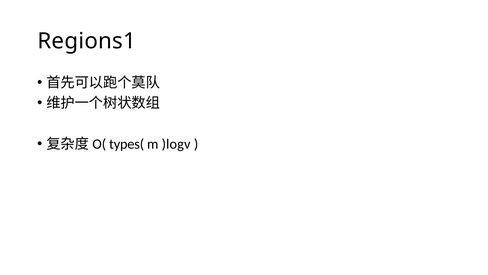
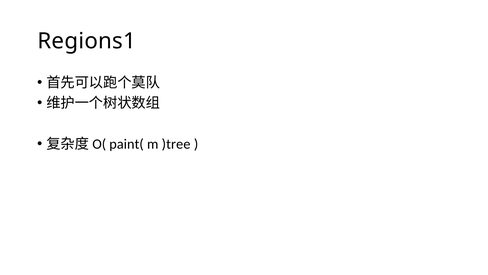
types(: types( -> paint(
)logv: )logv -> )tree
